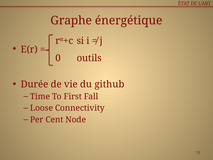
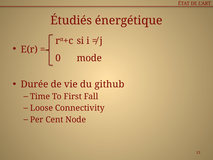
Graphe: Graphe -> Étudiés
outils: outils -> mode
